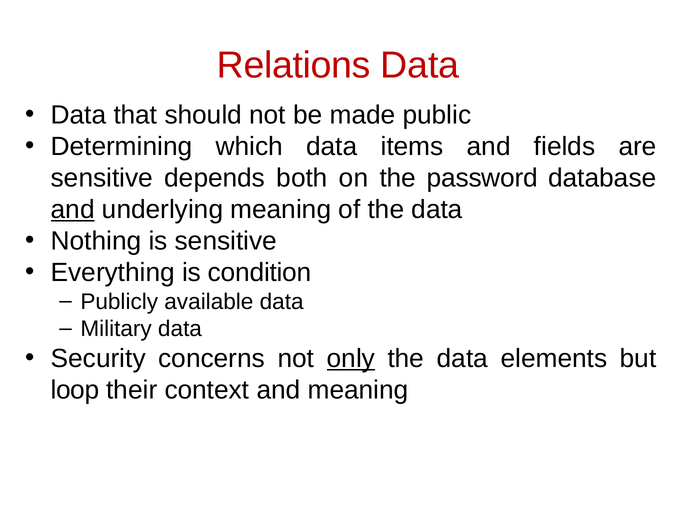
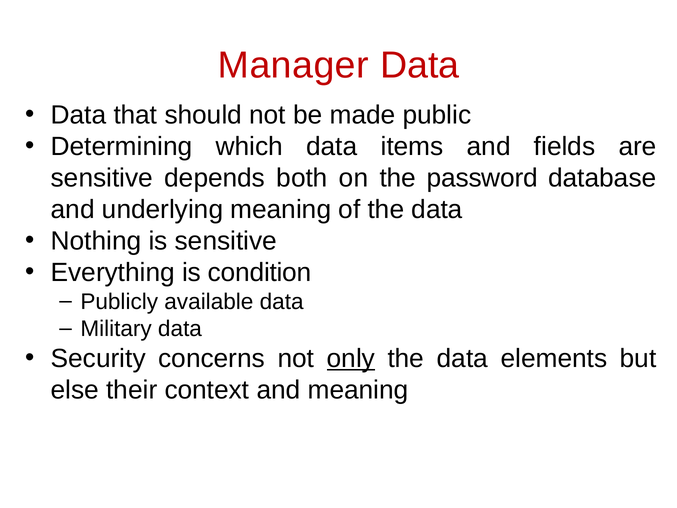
Relations: Relations -> Manager
and at (73, 209) underline: present -> none
loop: loop -> else
